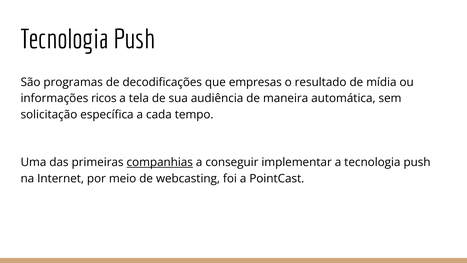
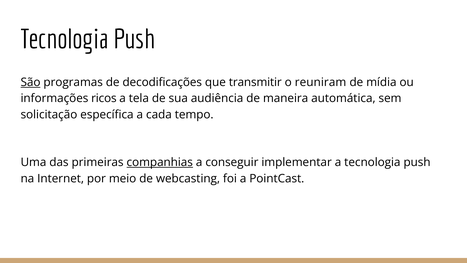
São underline: none -> present
empresas: empresas -> transmitir
resultado: resultado -> reuniram
